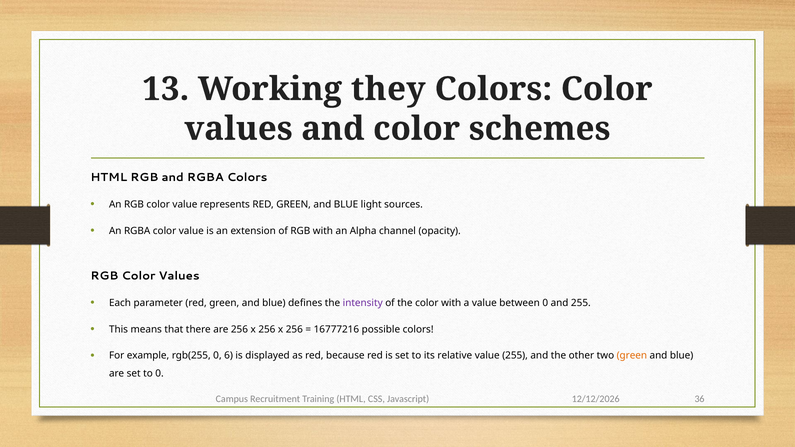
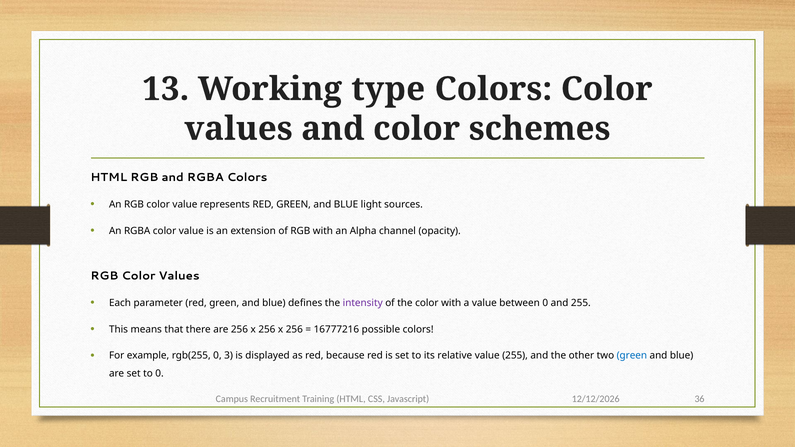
they: they -> type
6: 6 -> 3
green at (632, 356) colour: orange -> blue
